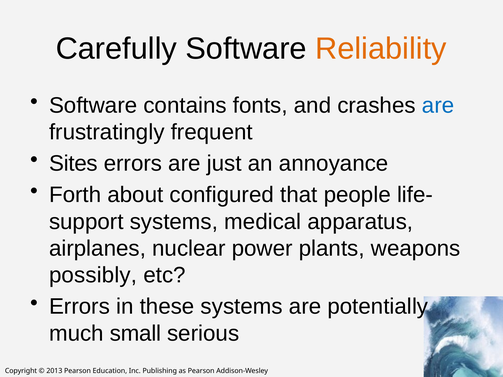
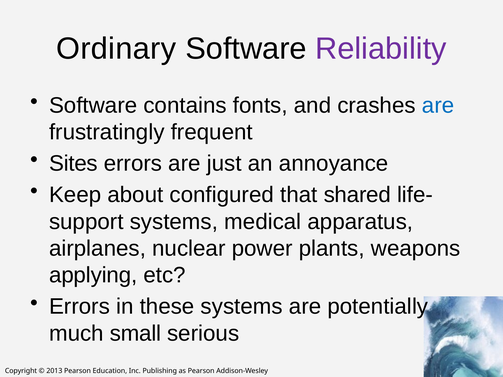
Carefully: Carefully -> Ordinary
Reliability colour: orange -> purple
Forth: Forth -> Keep
people: people -> shared
possibly: possibly -> applying
